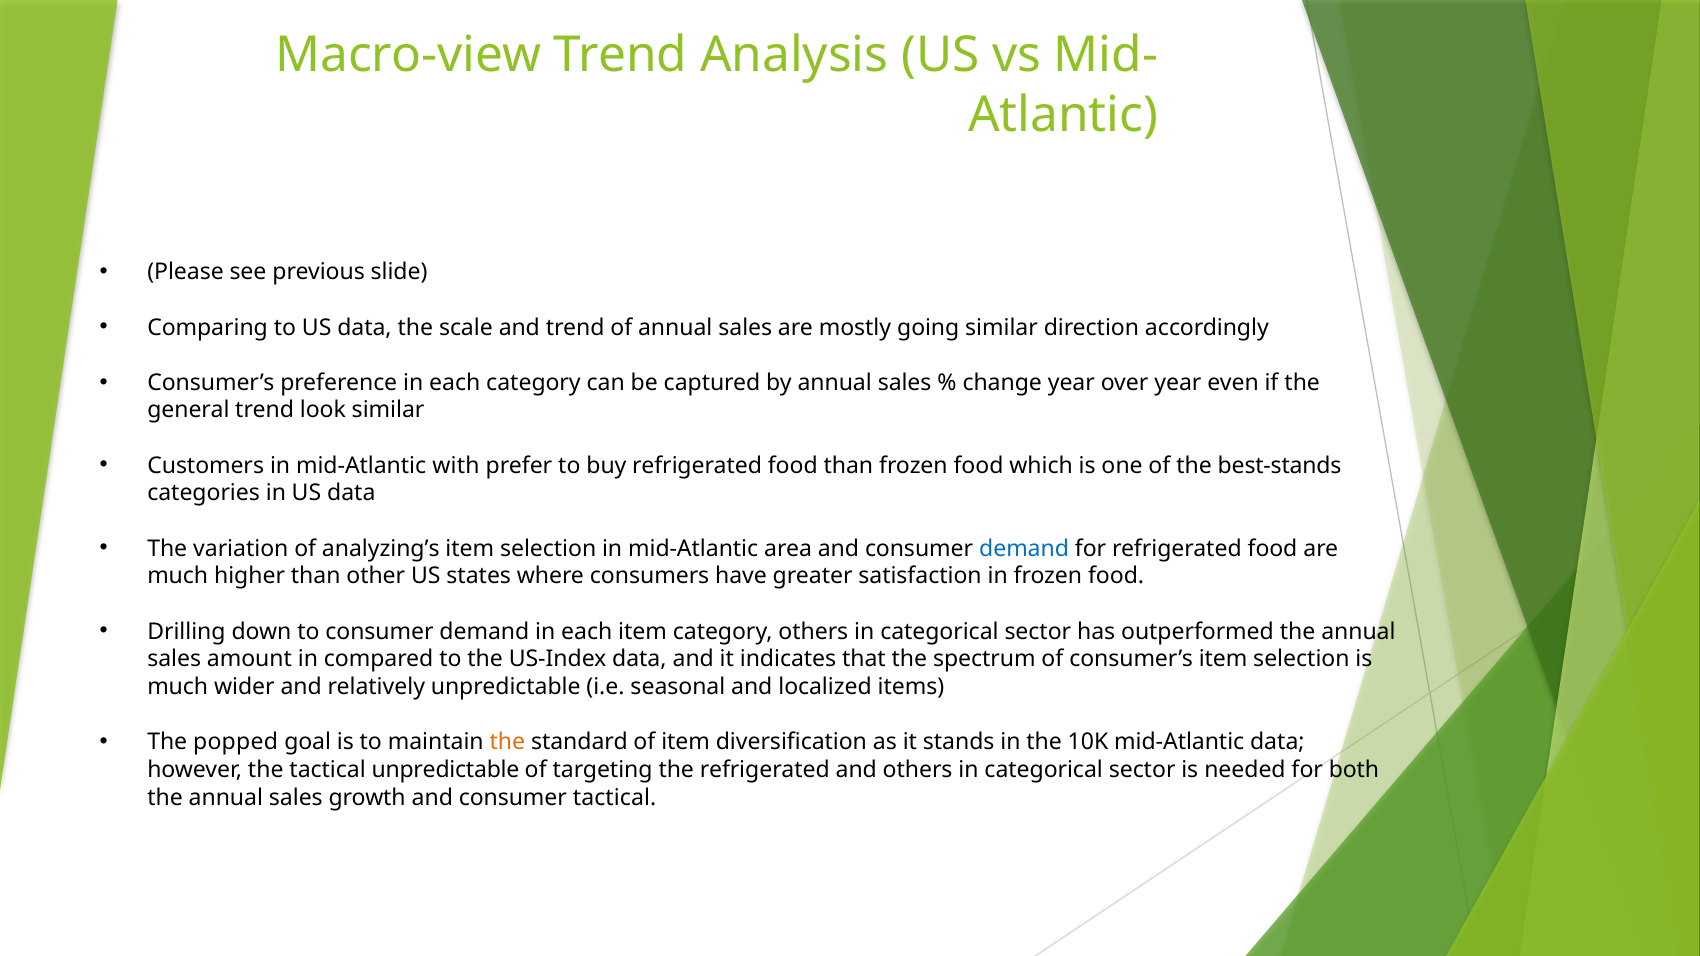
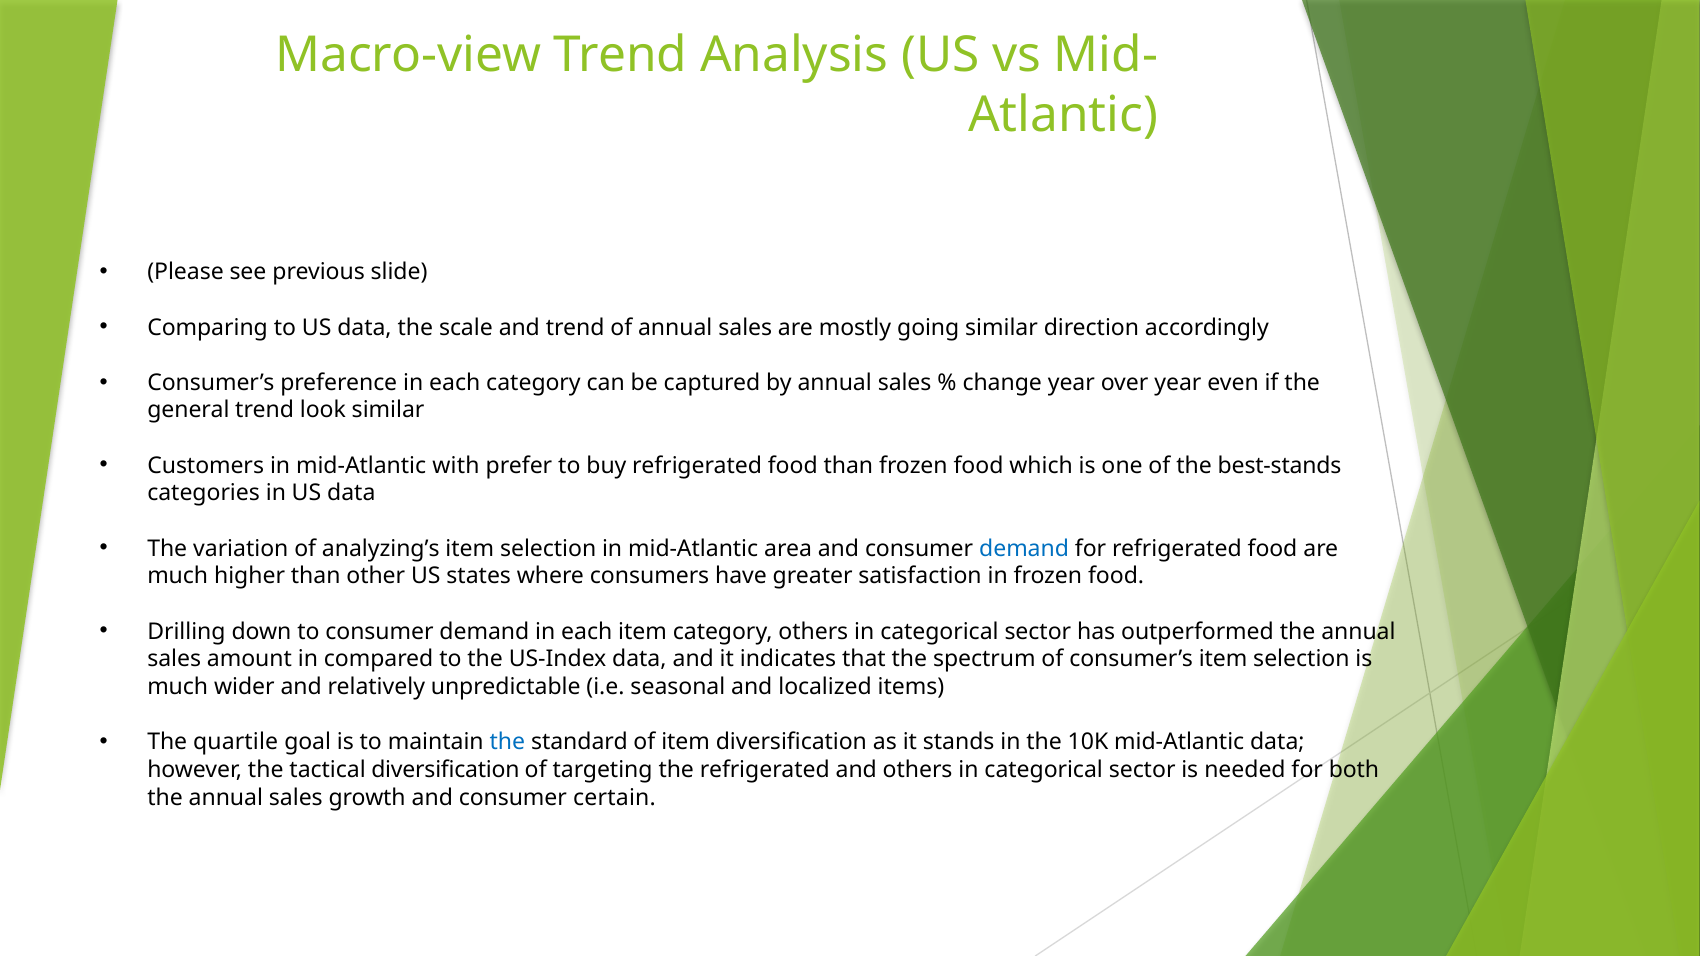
popped: popped -> quartile
the at (507, 742) colour: orange -> blue
tactical unpredictable: unpredictable -> diversification
consumer tactical: tactical -> certain
